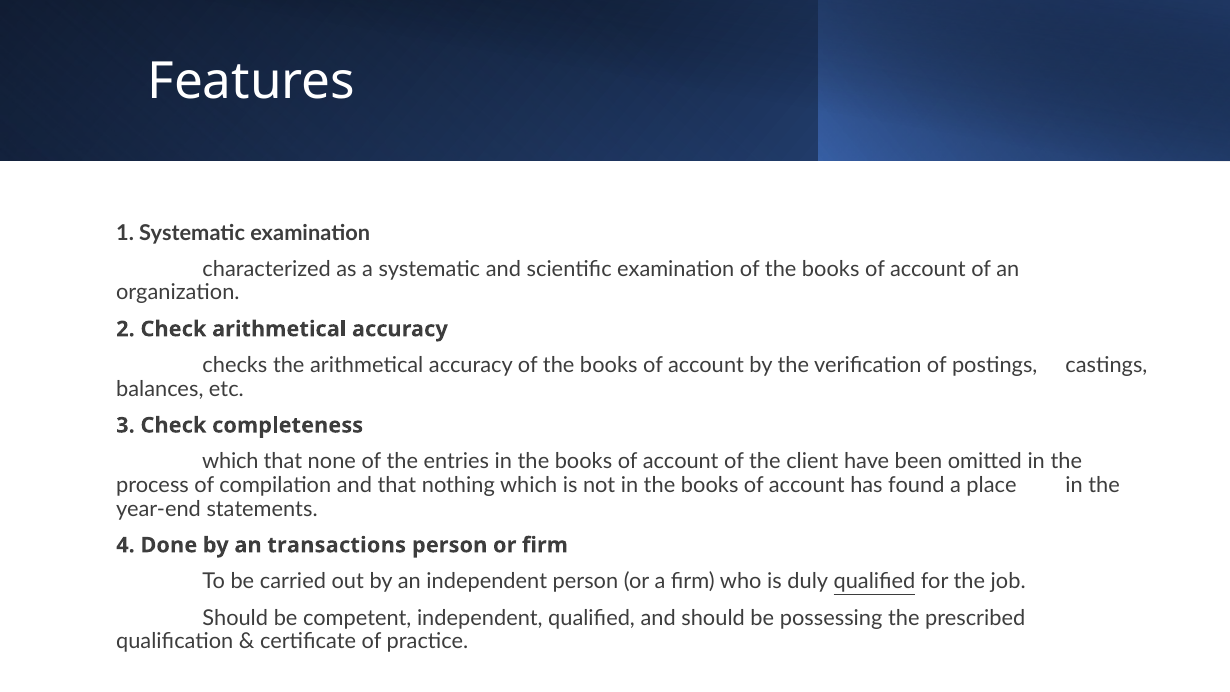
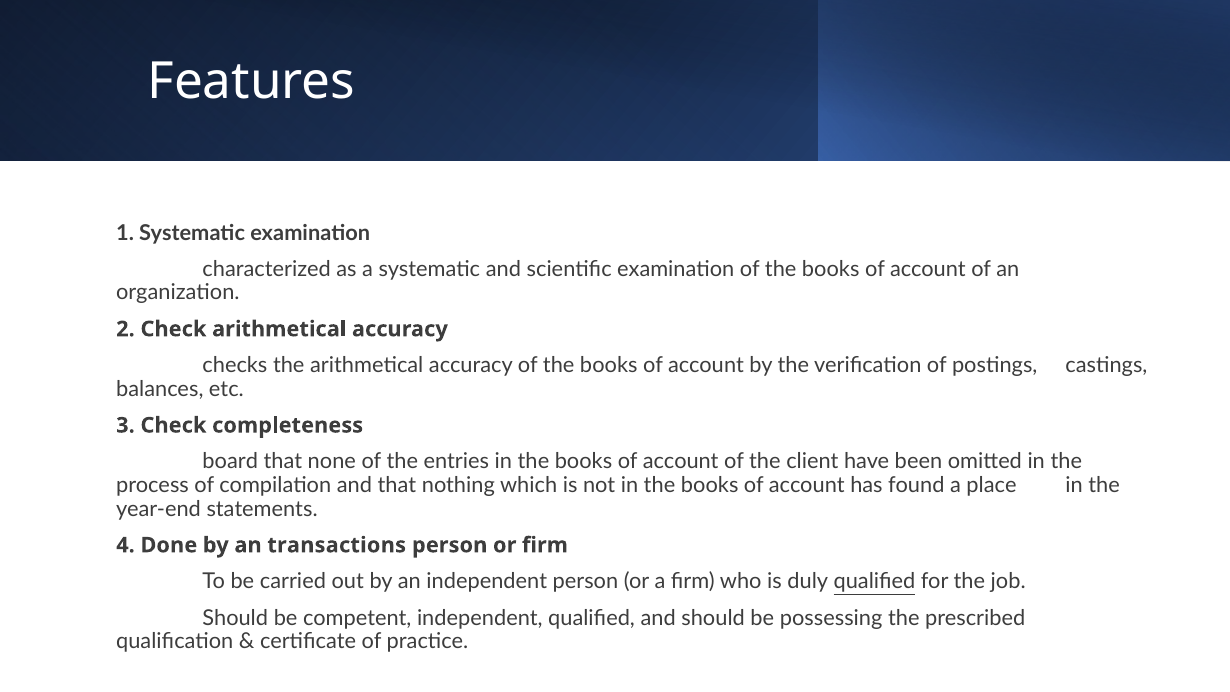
which at (230, 462): which -> board
